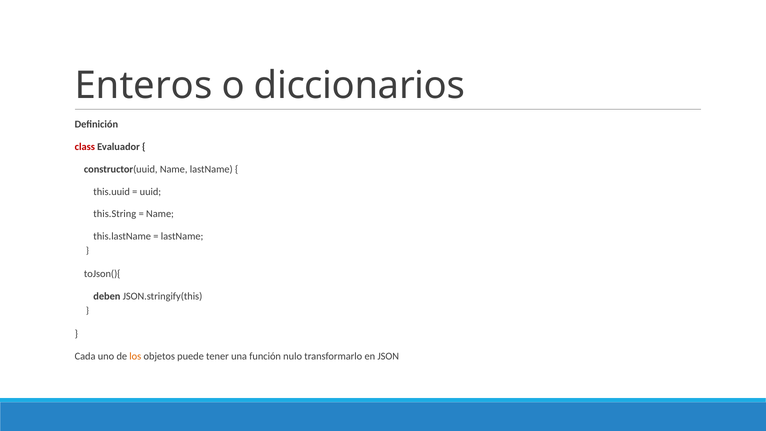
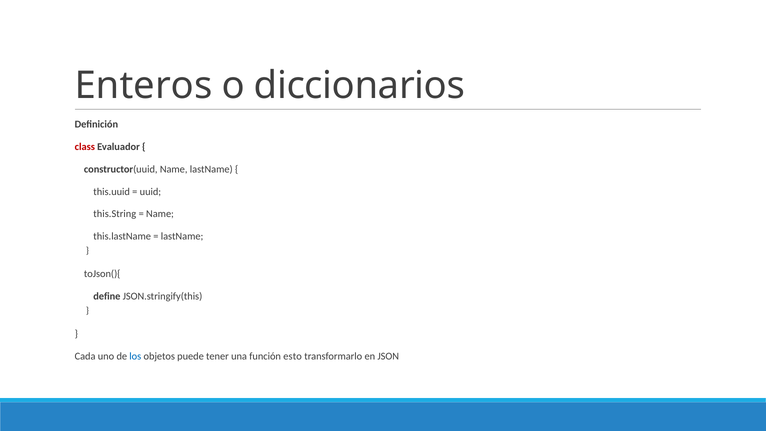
deben: deben -> define
los colour: orange -> blue
nulo: nulo -> esto
